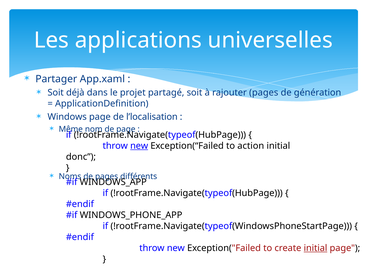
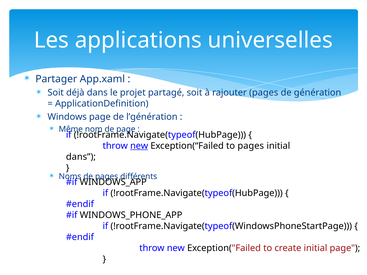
l’localisation: l’localisation -> l’génération
to action: action -> pages
donc at (81, 157): donc -> dans
initial at (315, 248) underline: present -> none
